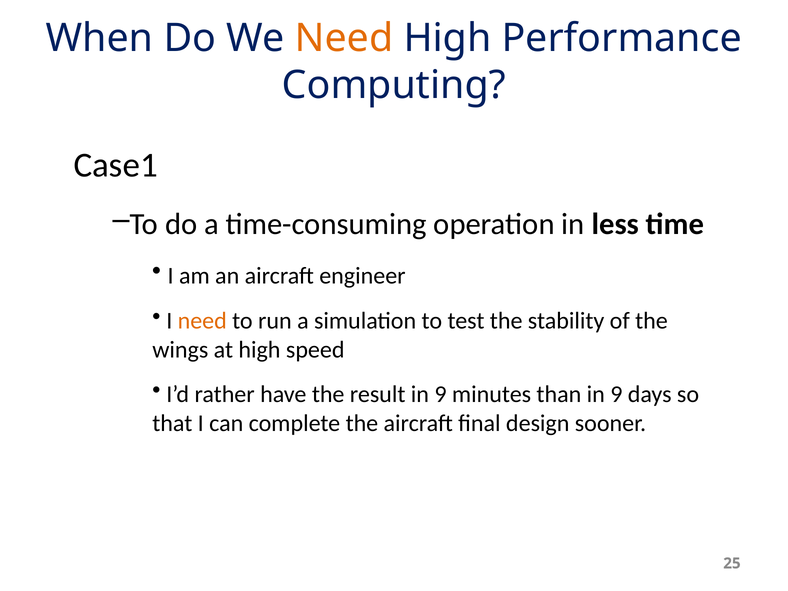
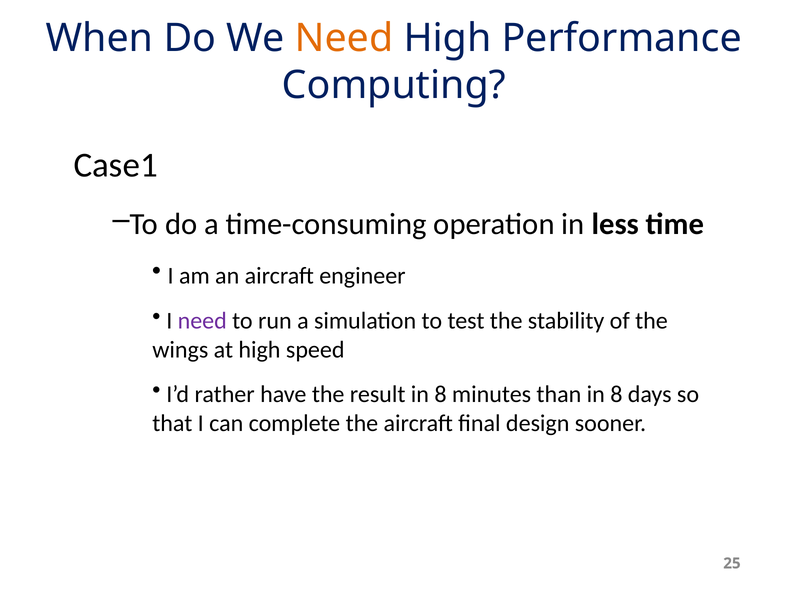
need at (202, 321) colour: orange -> purple
result in 9: 9 -> 8
than in 9: 9 -> 8
